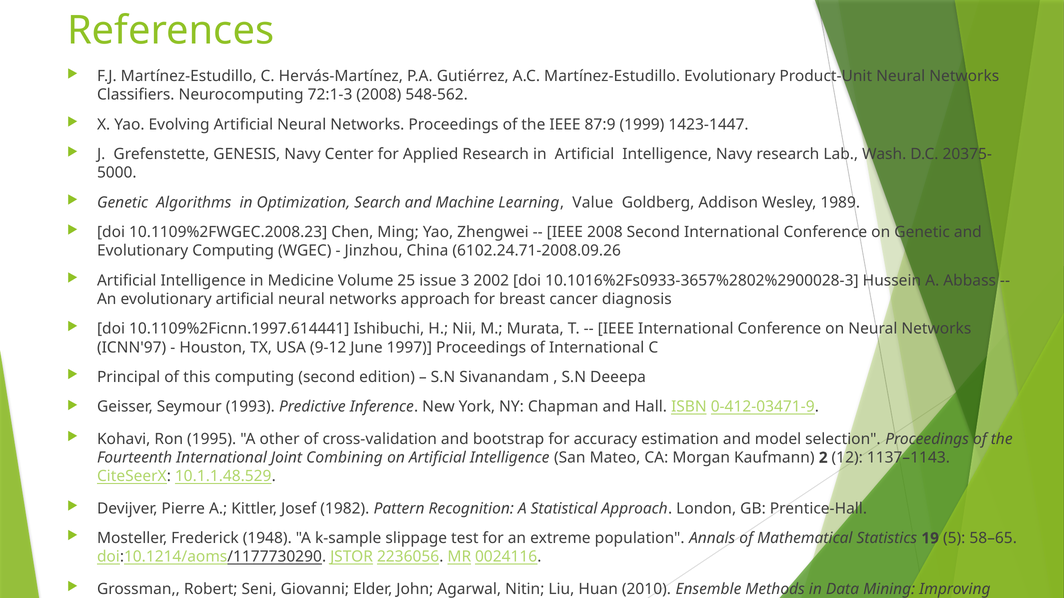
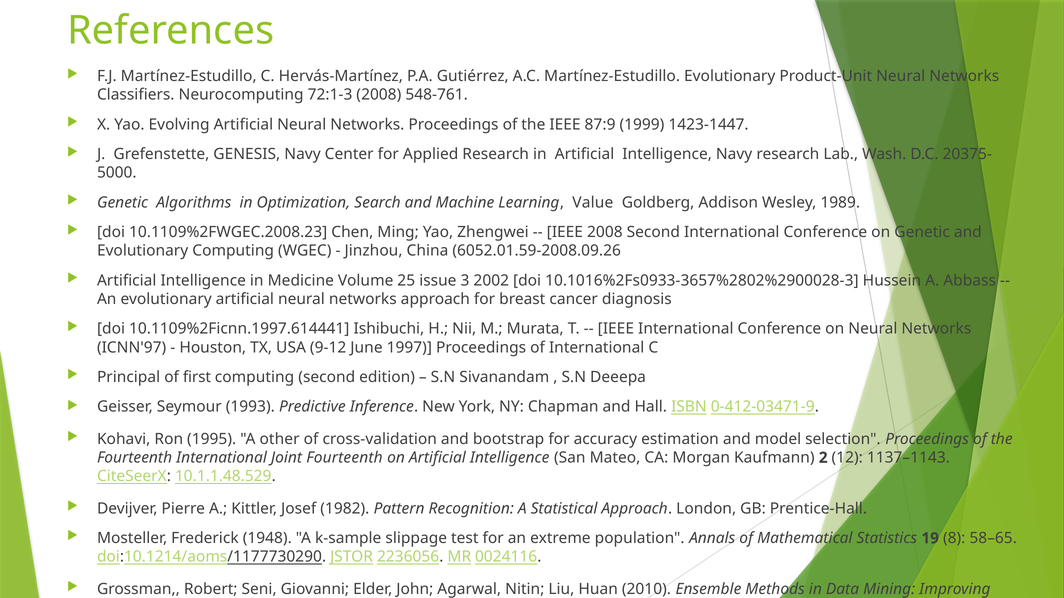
548-562: 548-562 -> 548-761
6102.24.71-2008.09.26: 6102.24.71-2008.09.26 -> 6052.01.59-2008.09.26
this: this -> first
Joint Combining: Combining -> Fourteenth
5: 5 -> 8
